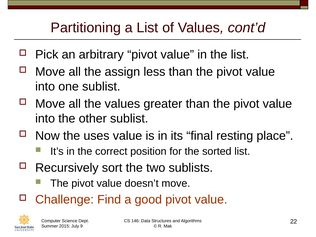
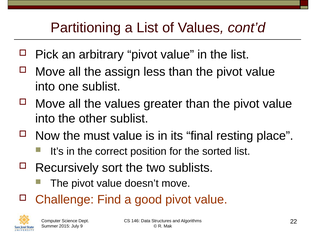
uses: uses -> must
